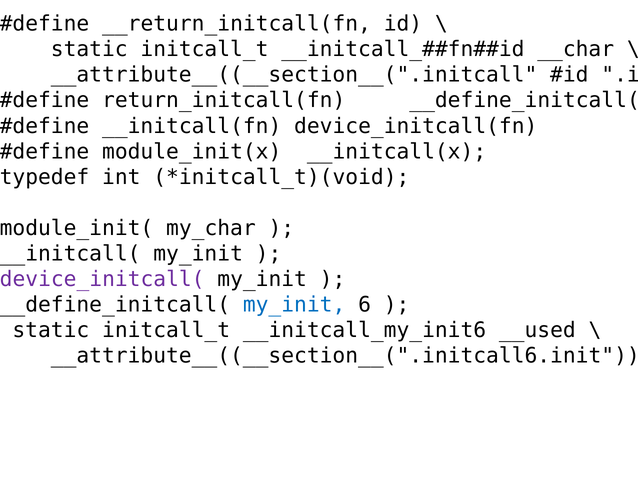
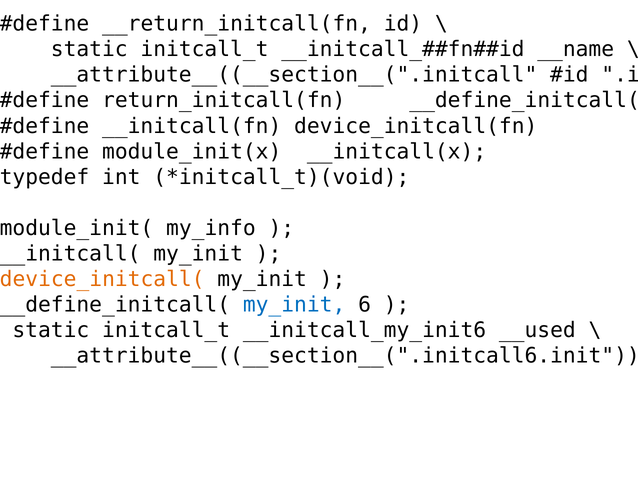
__char: __char -> __name
my_char: my_char -> my_info
device_initcall( colour: purple -> orange
